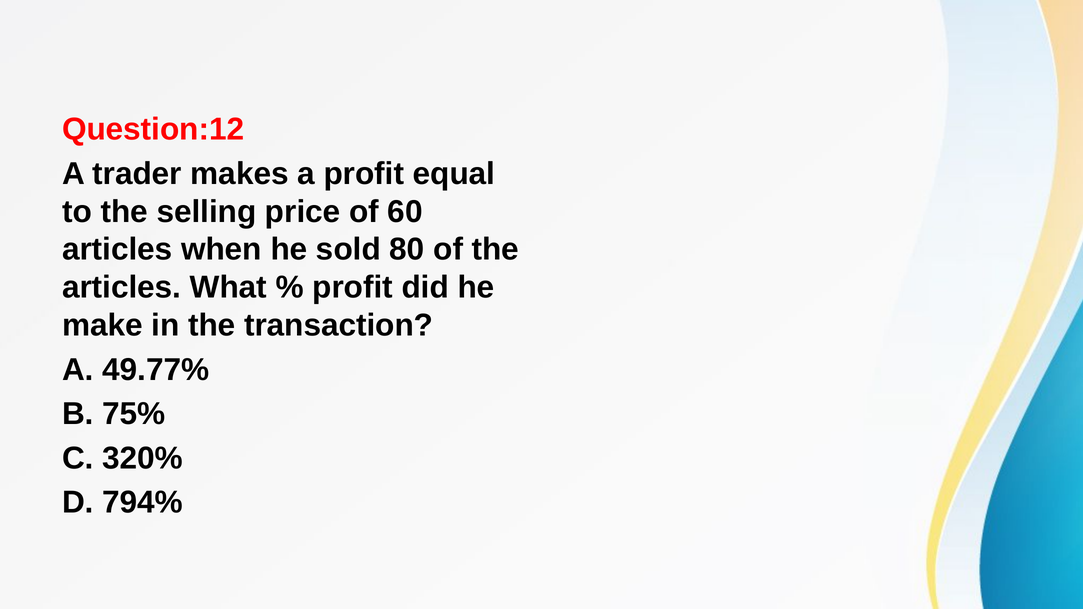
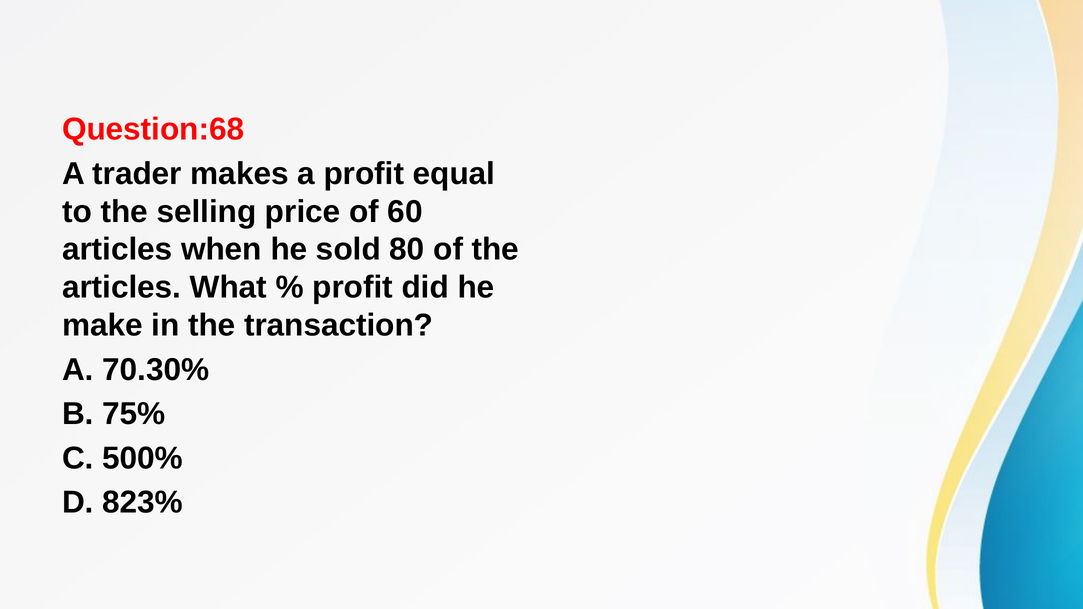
Question:12: Question:12 -> Question:68
49.77%: 49.77% -> 70.30%
320%: 320% -> 500%
794%: 794% -> 823%
